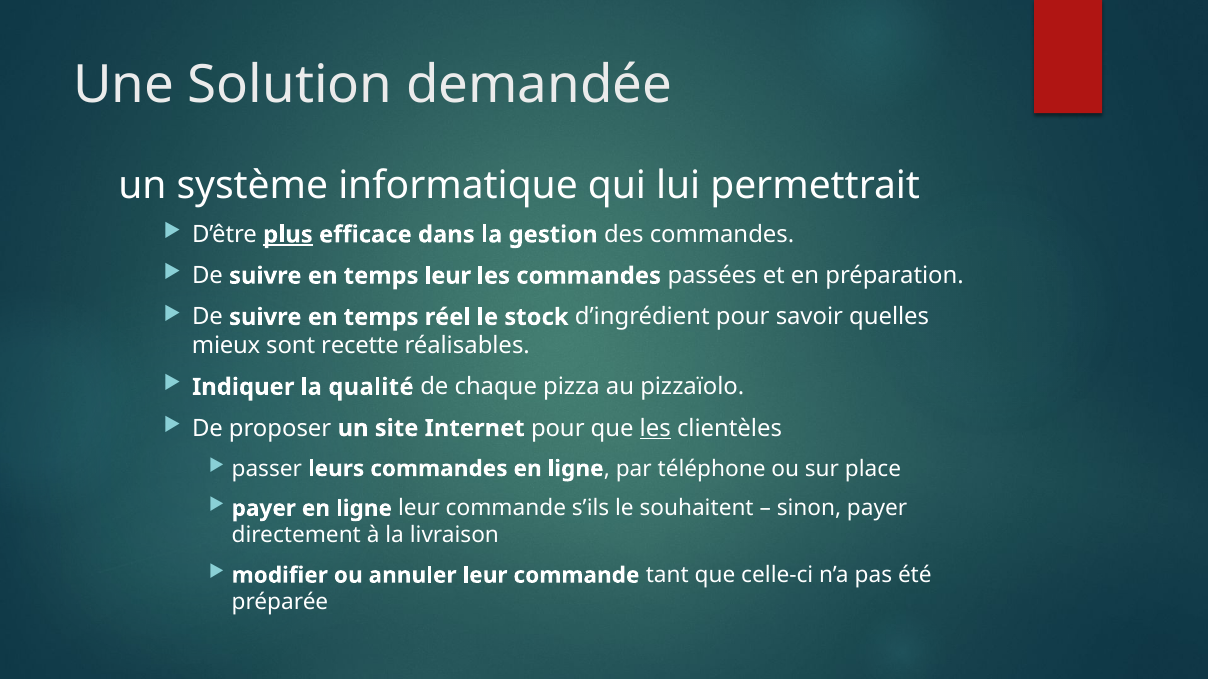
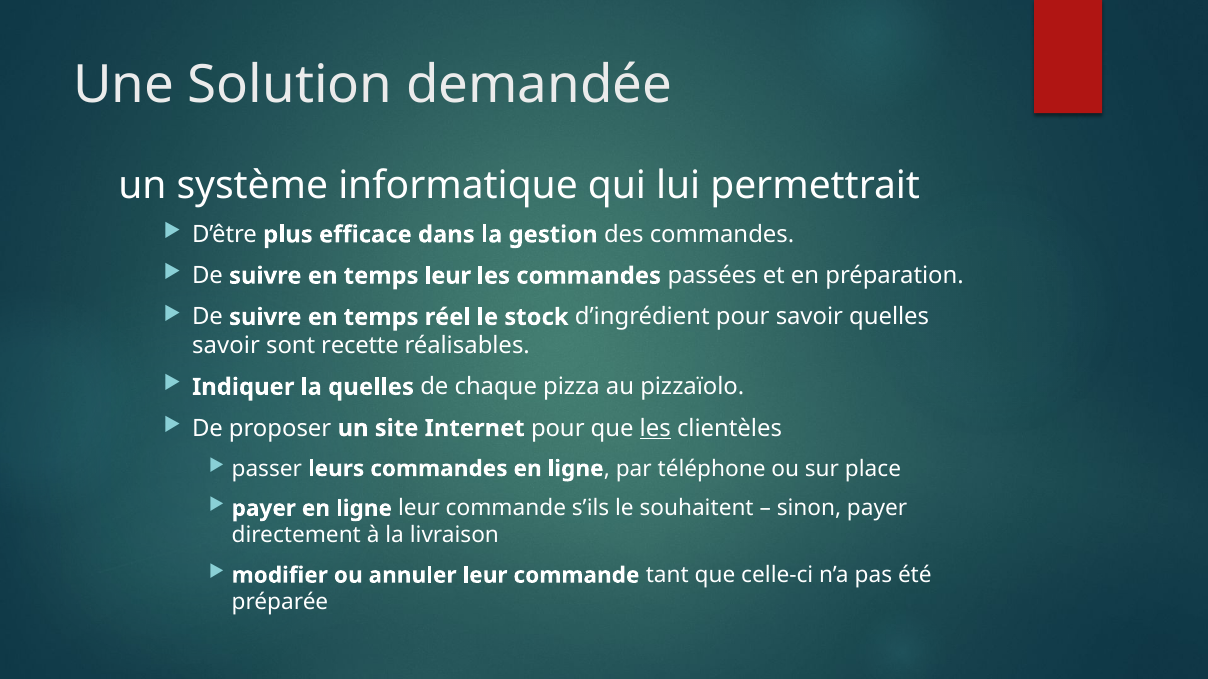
plus underline: present -> none
mieux at (226, 346): mieux -> savoir
la qualité: qualité -> quelles
